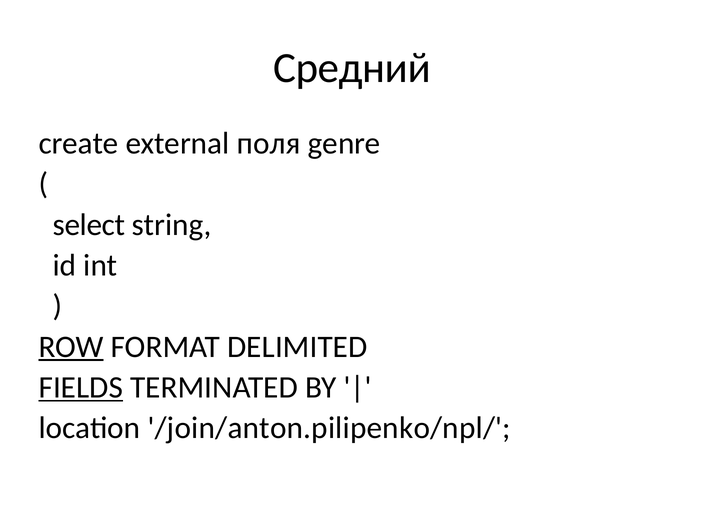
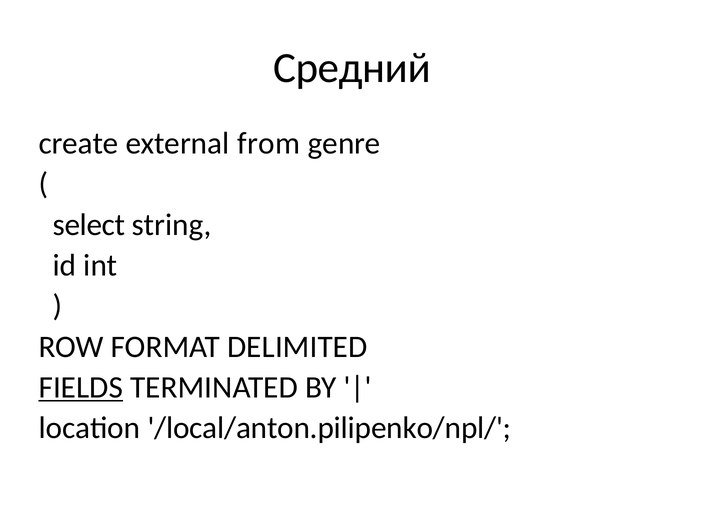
поля: поля -> from
ROW underline: present -> none
/join/anton.pilipenko/npl/: /join/anton.pilipenko/npl/ -> /local/anton.pilipenko/npl/
